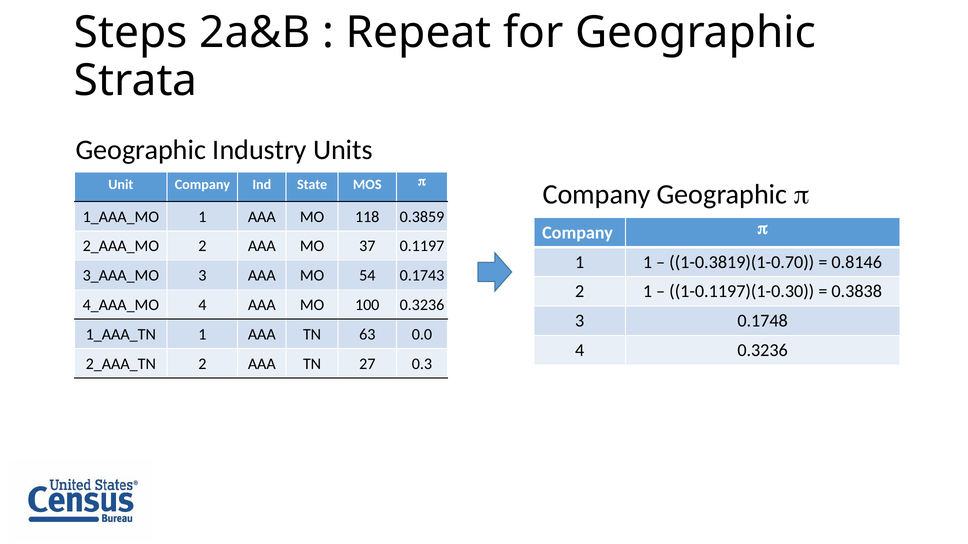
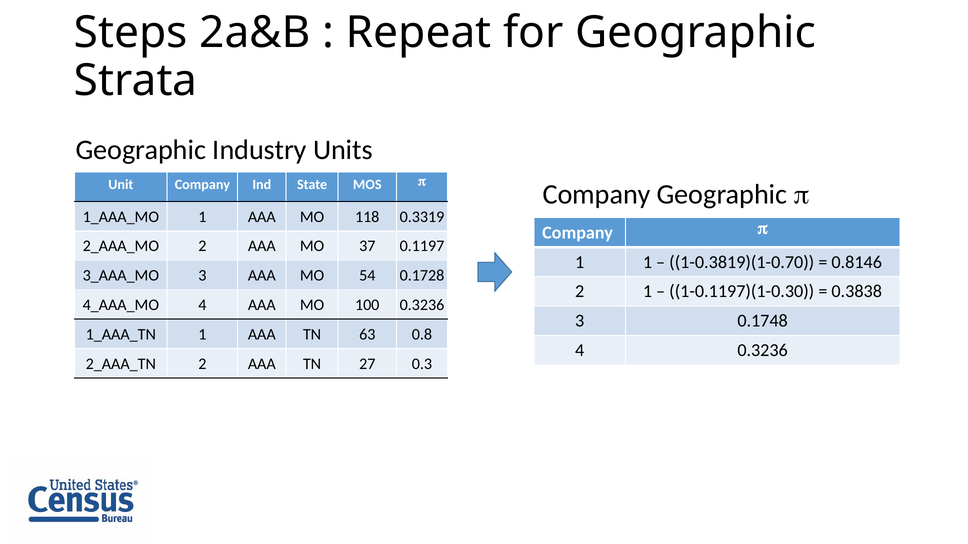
0.3859: 0.3859 -> 0.3319
0.1743: 0.1743 -> 0.1728
0.0: 0.0 -> 0.8
